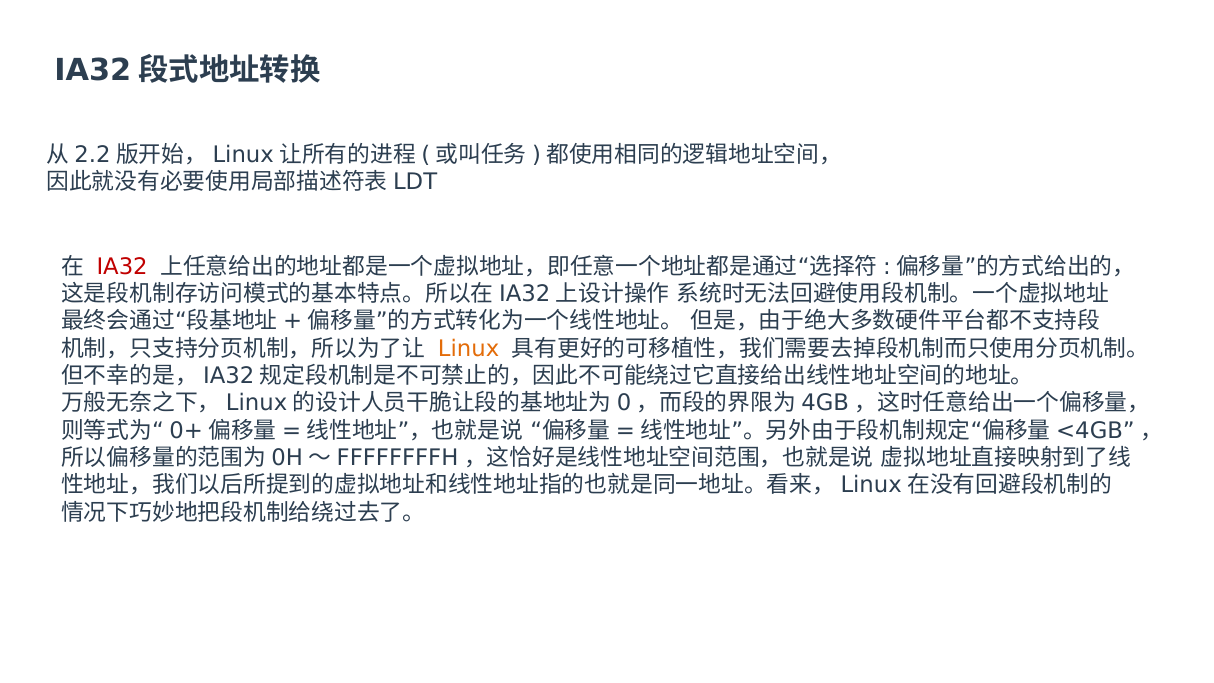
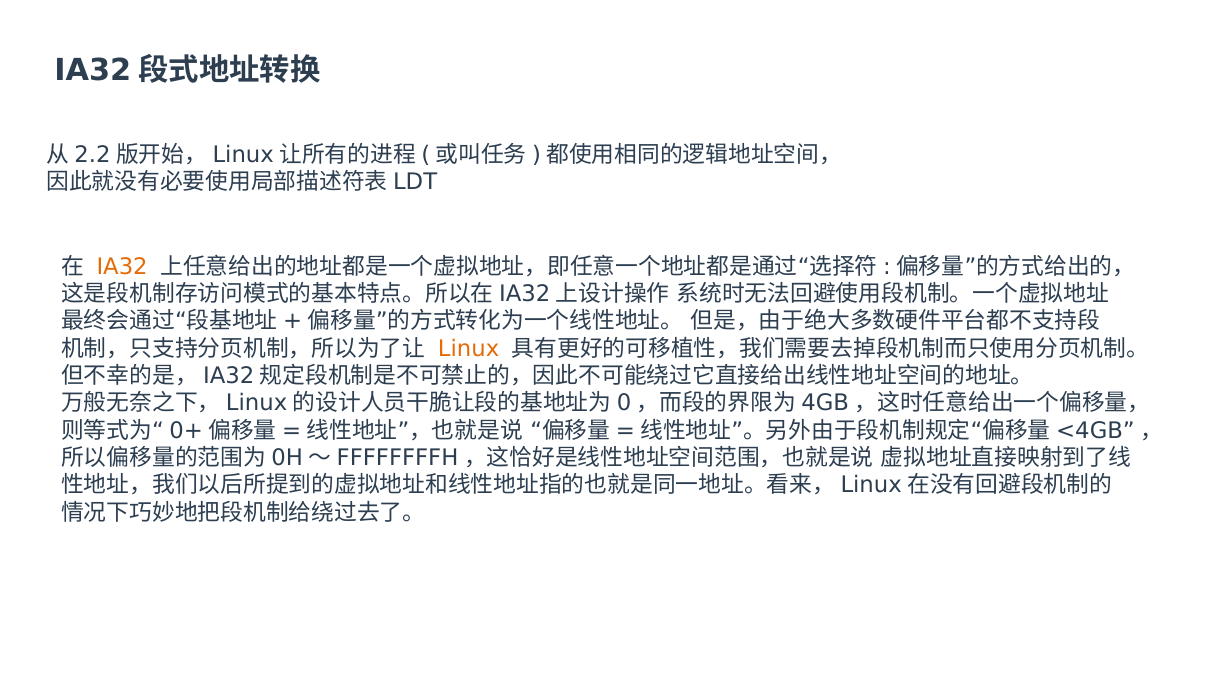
IA32 colour: red -> orange
